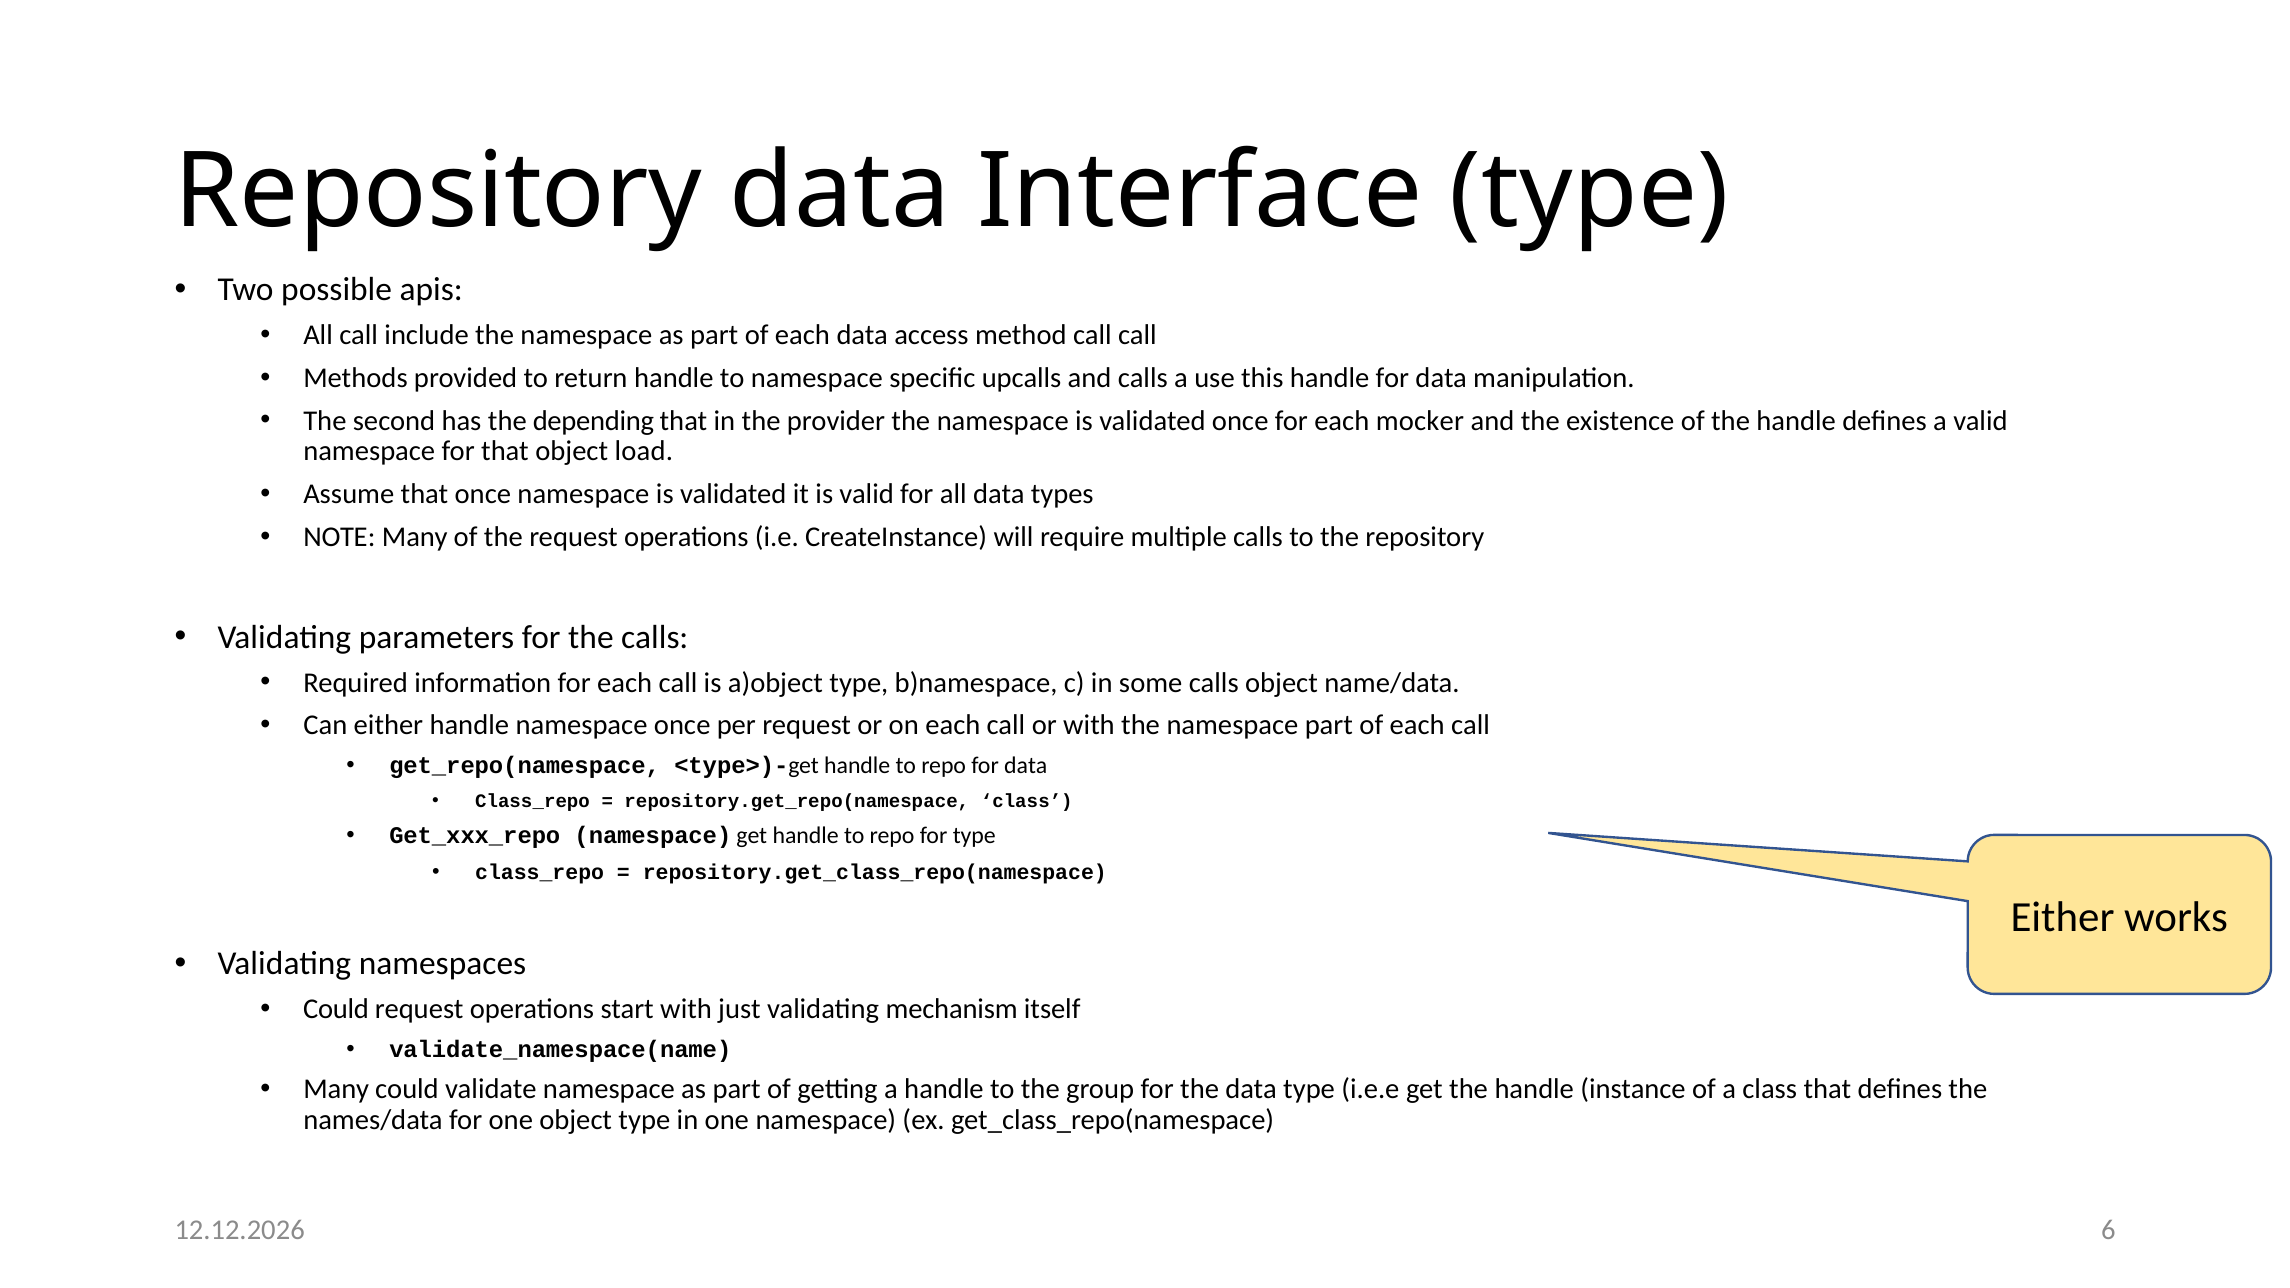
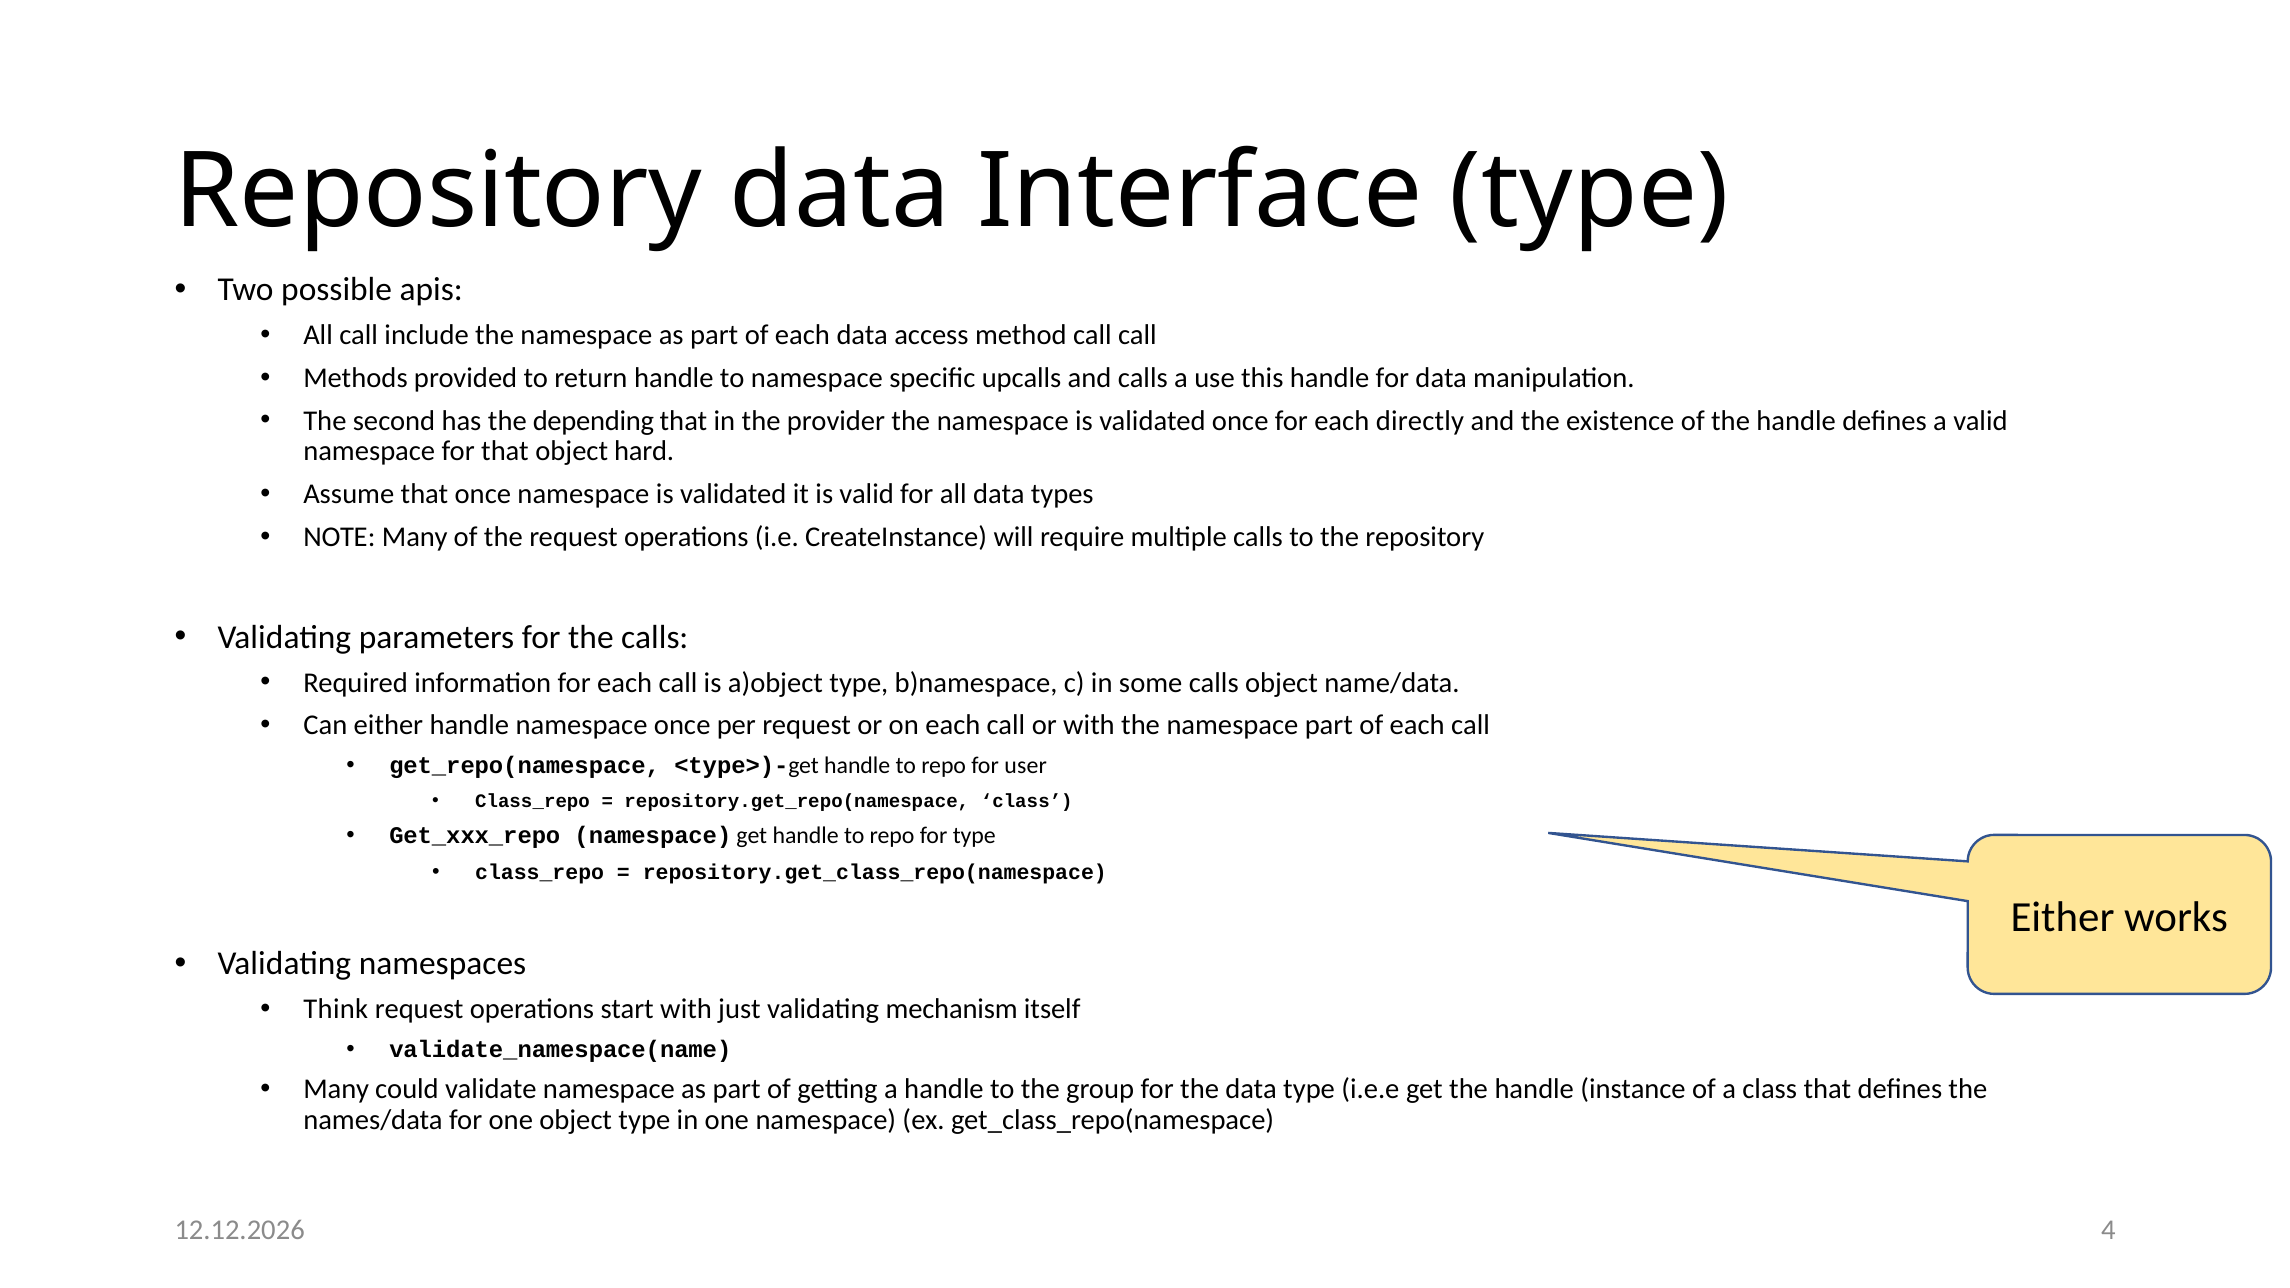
mocker: mocker -> directly
load: load -> hard
repo for data: data -> user
Could at (336, 1009): Could -> Think
6: 6 -> 4
